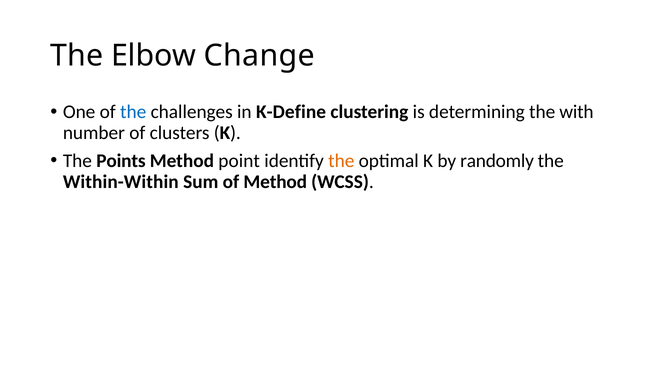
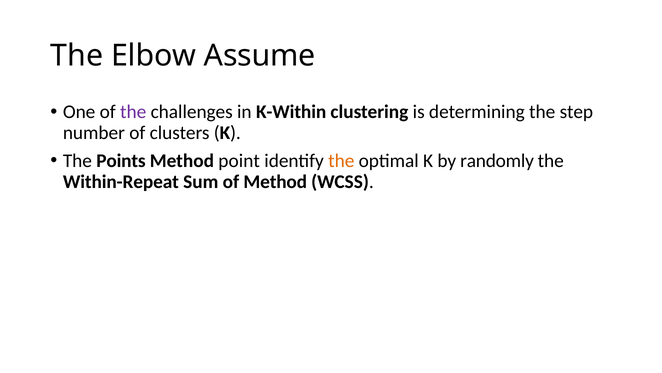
Change: Change -> Assume
the at (133, 112) colour: blue -> purple
K-Define: K-Define -> K-Within
with: with -> step
Within-Within: Within-Within -> Within-Repeat
